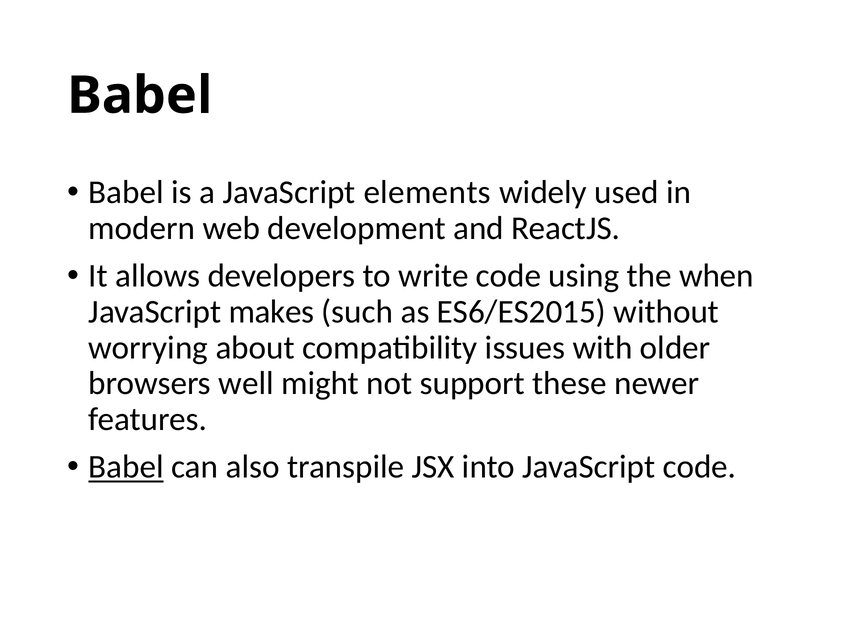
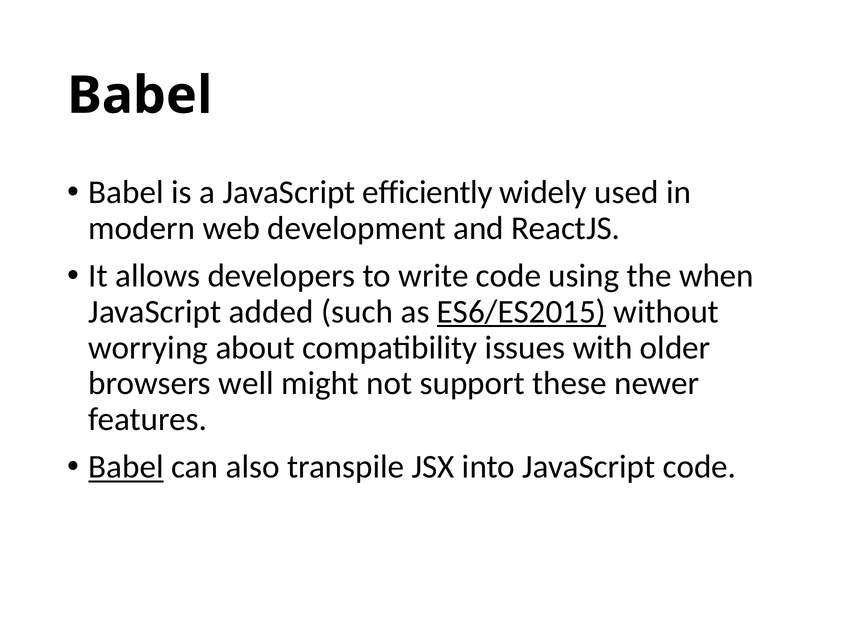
elements: elements -> efficiently
makes: makes -> added
ES6/ES2015 underline: none -> present
